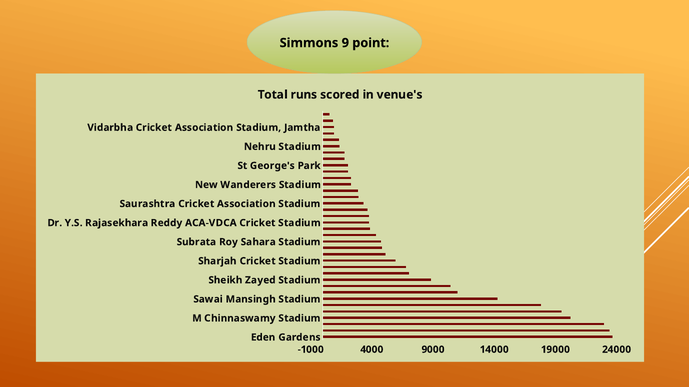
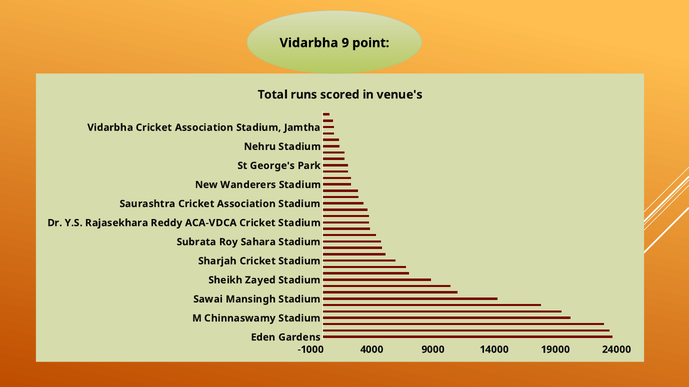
Simmons at (309, 43): Simmons -> Vidarbha
